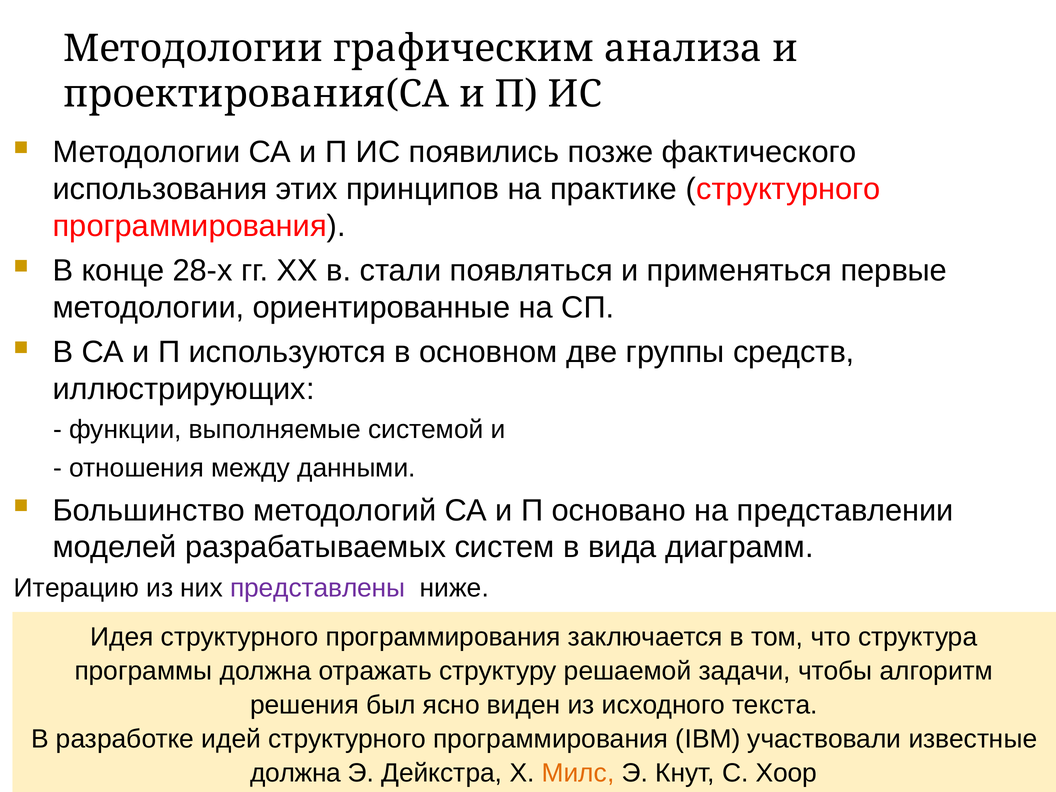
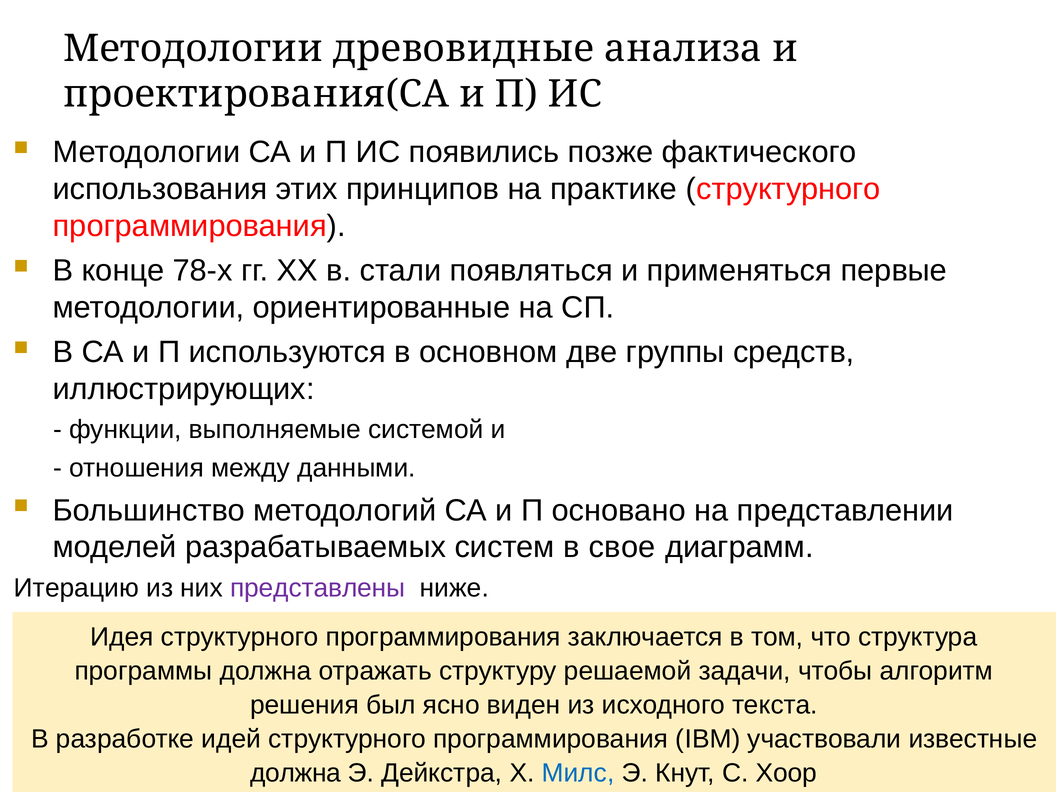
графическим: графическим -> древовидные
28-х: 28-х -> 78-х
вида: вида -> свое
Милс colour: orange -> blue
